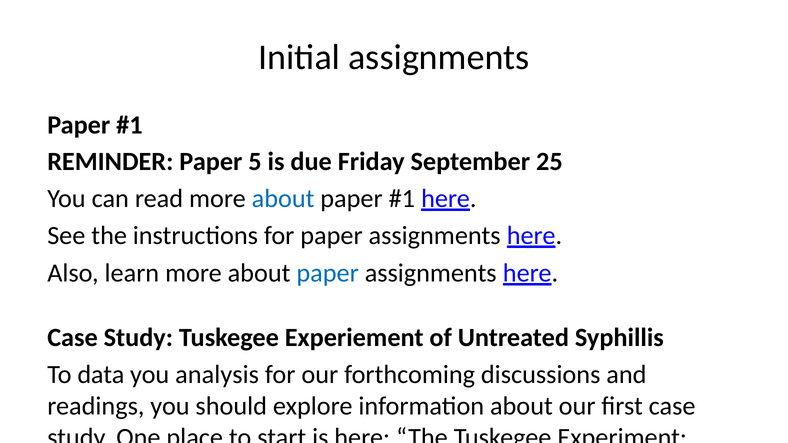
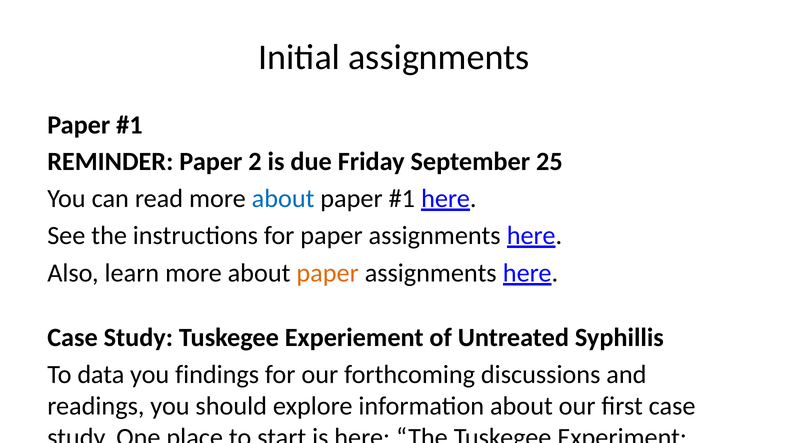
5: 5 -> 2
paper at (328, 273) colour: blue -> orange
analysis: analysis -> findings
